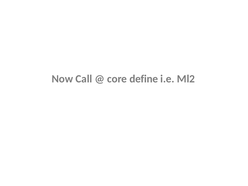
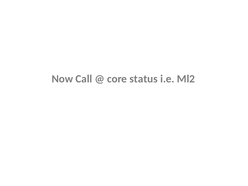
define: define -> status
